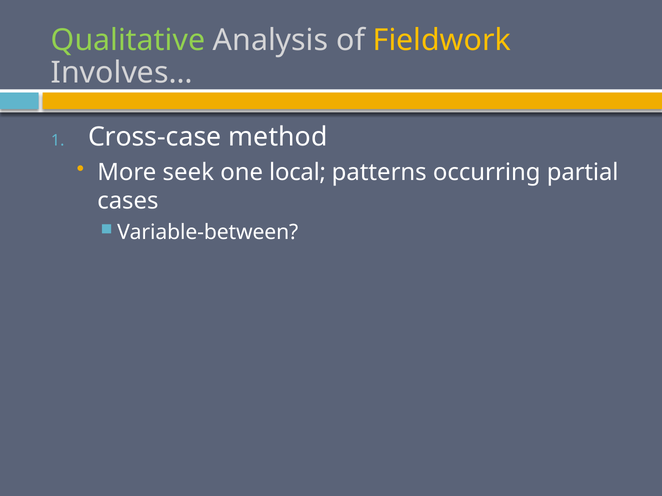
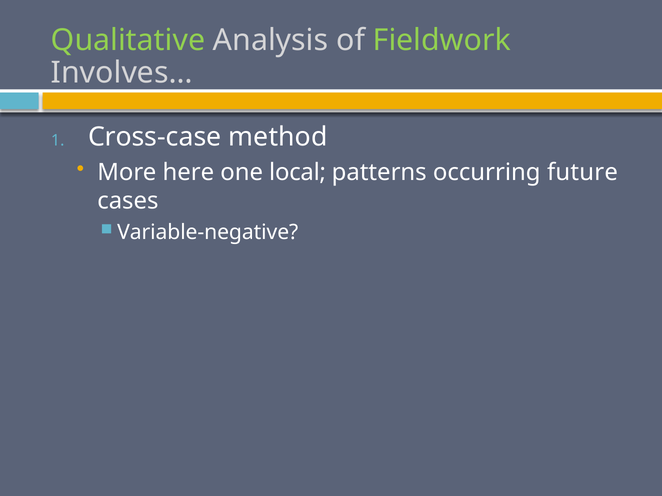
Fieldwork colour: yellow -> light green
seek: seek -> here
partial: partial -> future
Variable-between: Variable-between -> Variable-negative
